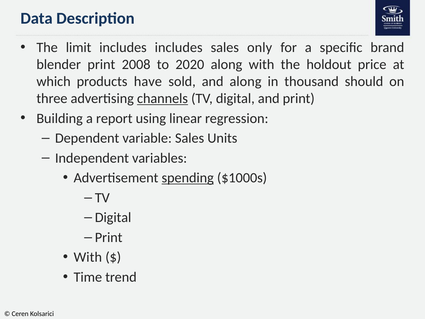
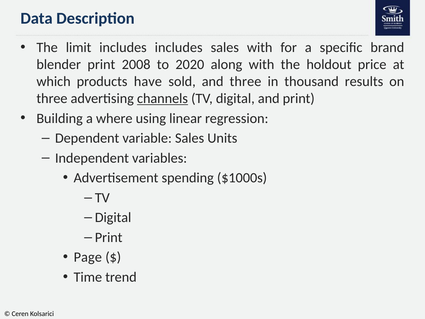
sales only: only -> with
and along: along -> three
should: should -> results
report: report -> where
spending underline: present -> none
With at (88, 257): With -> Page
